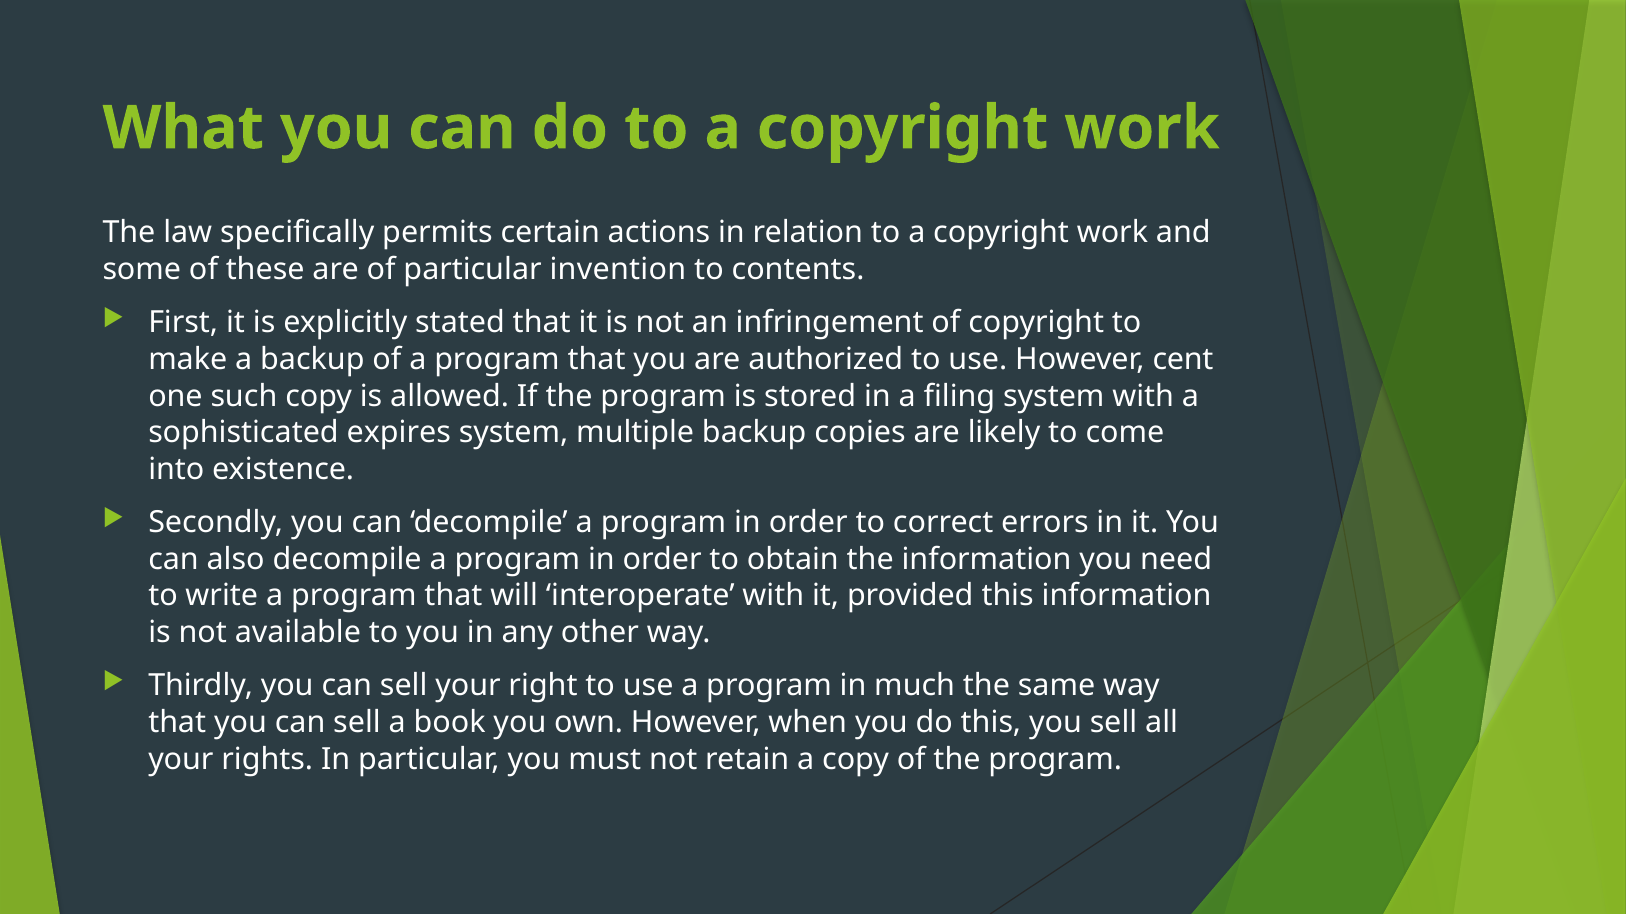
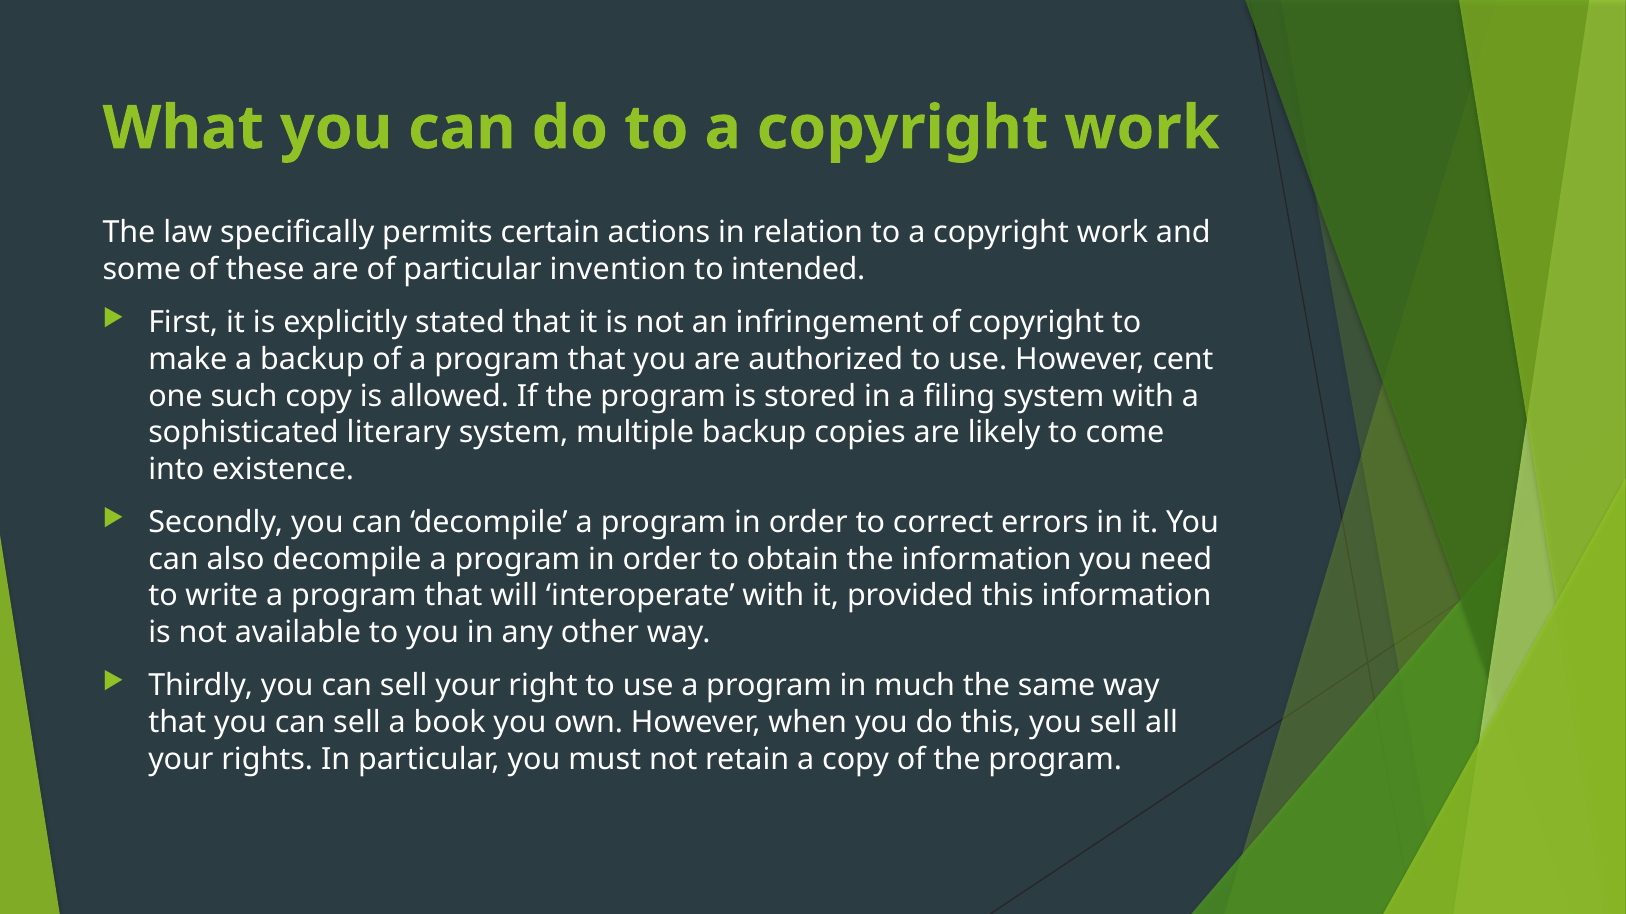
contents: contents -> intended
expires: expires -> literary
